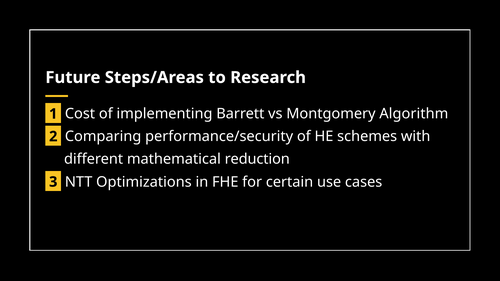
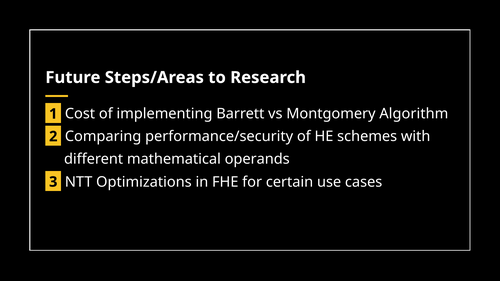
reduction: reduction -> operands
